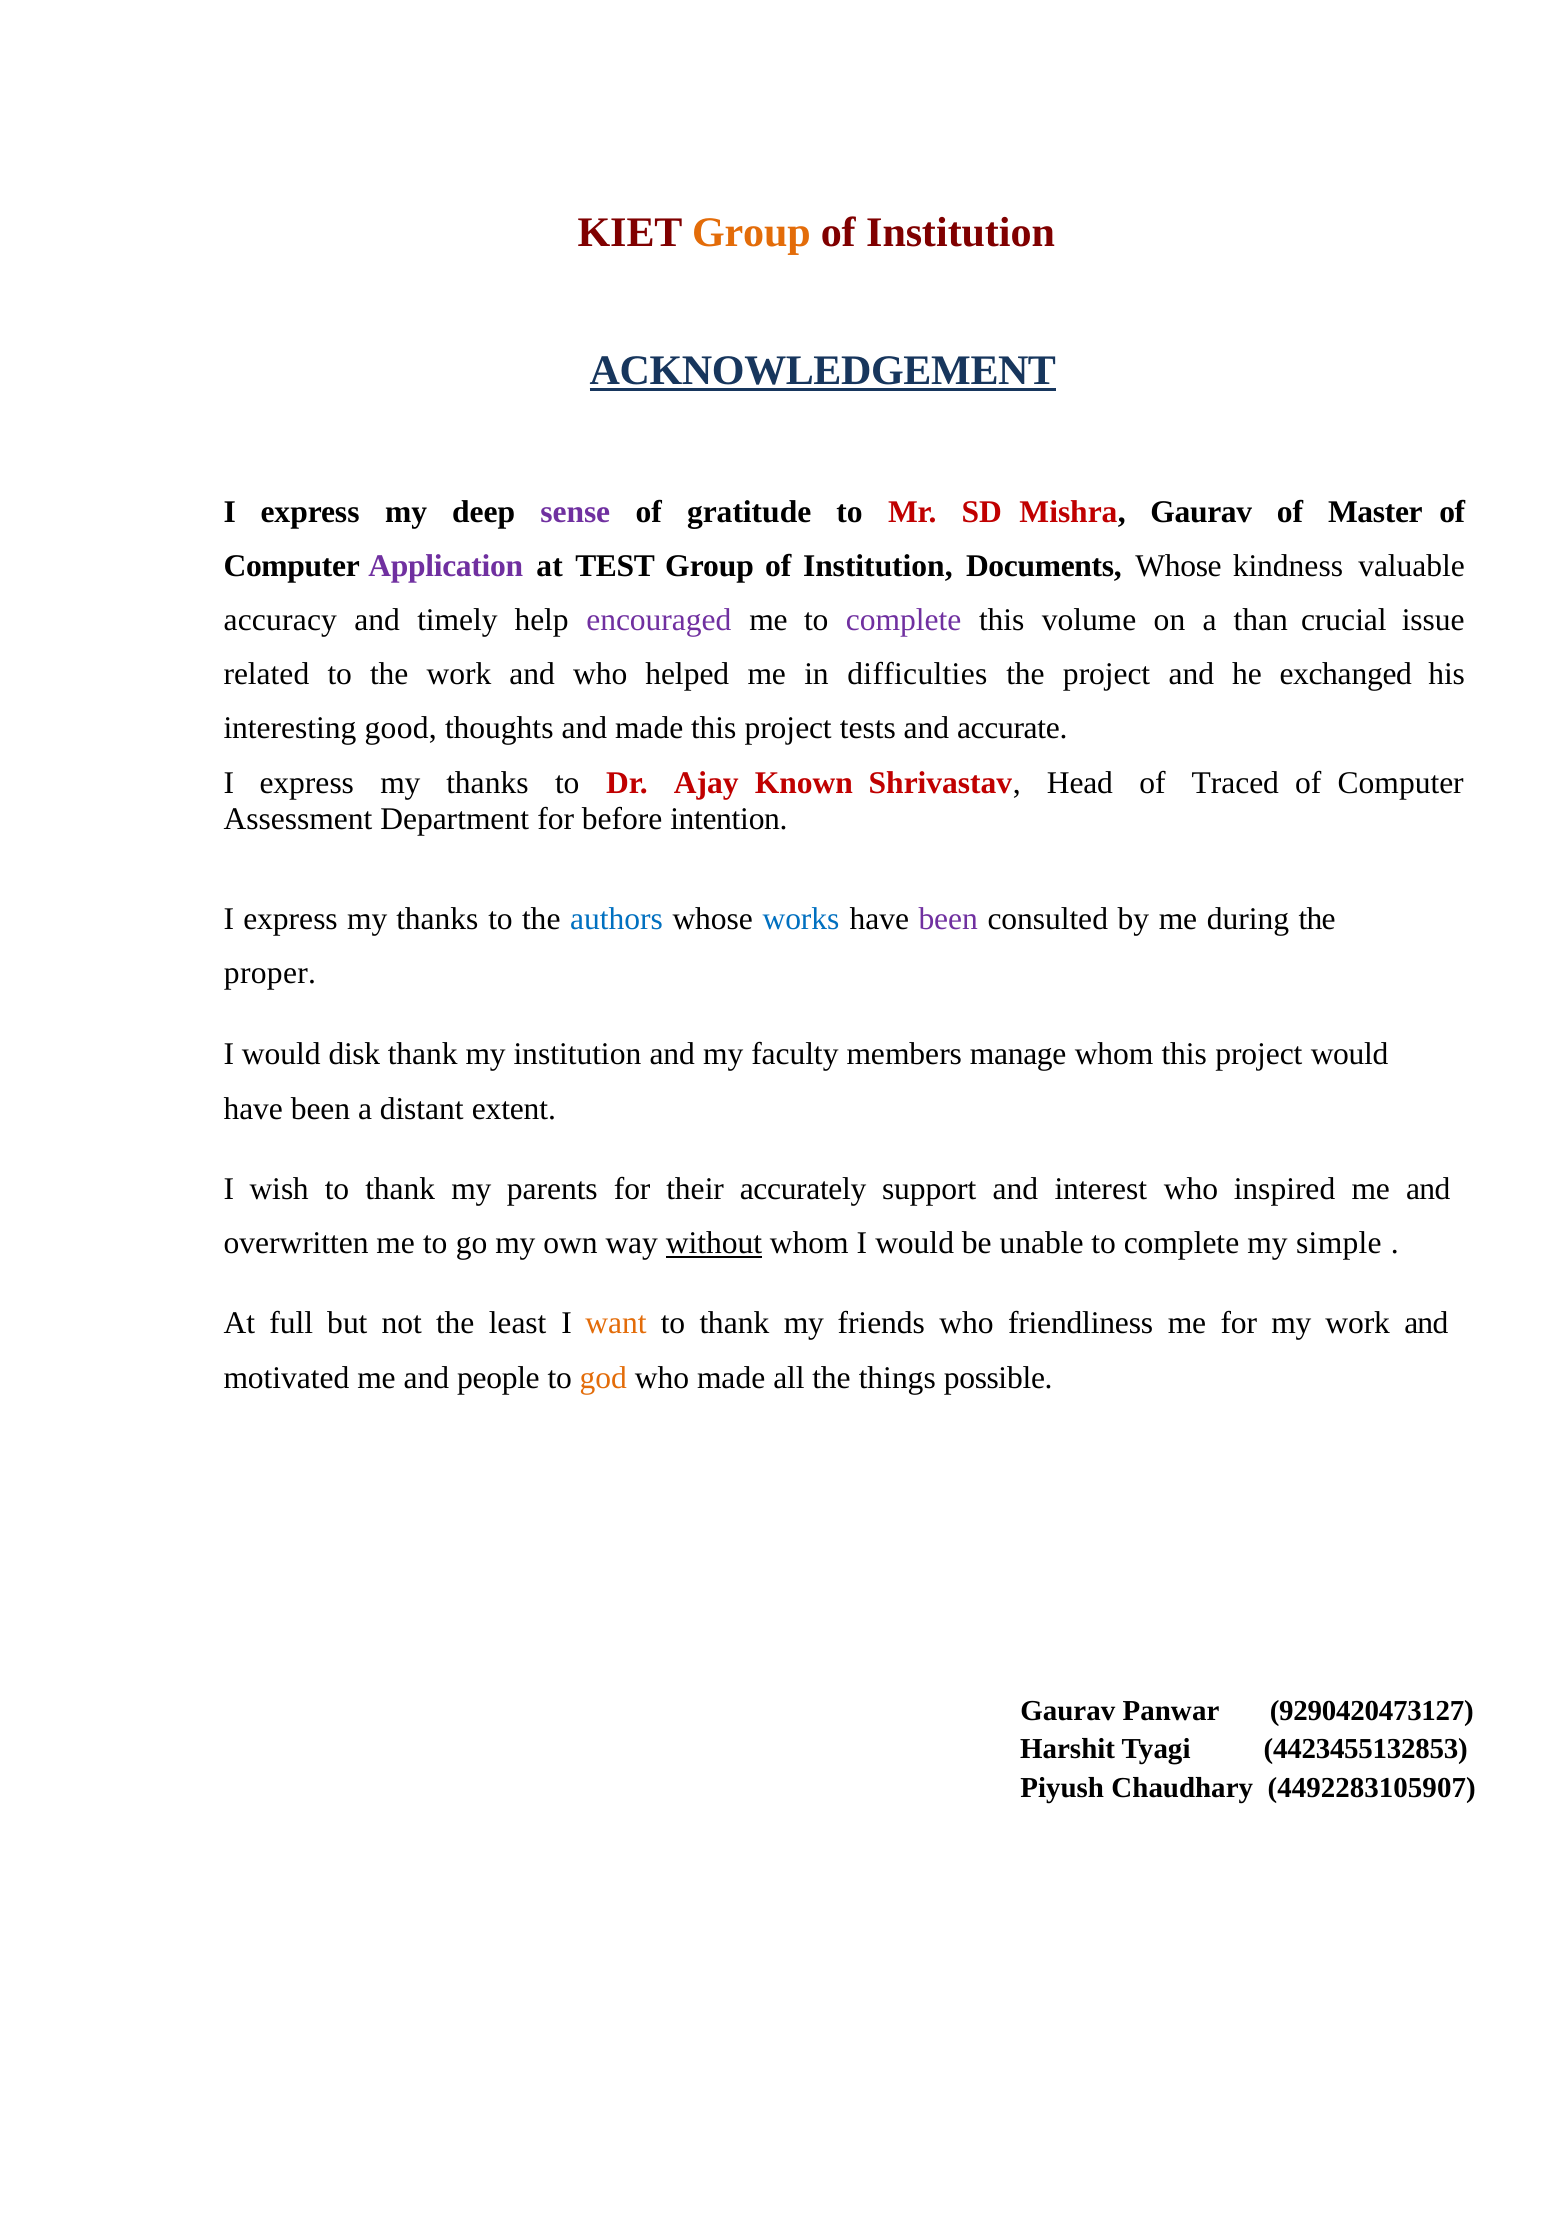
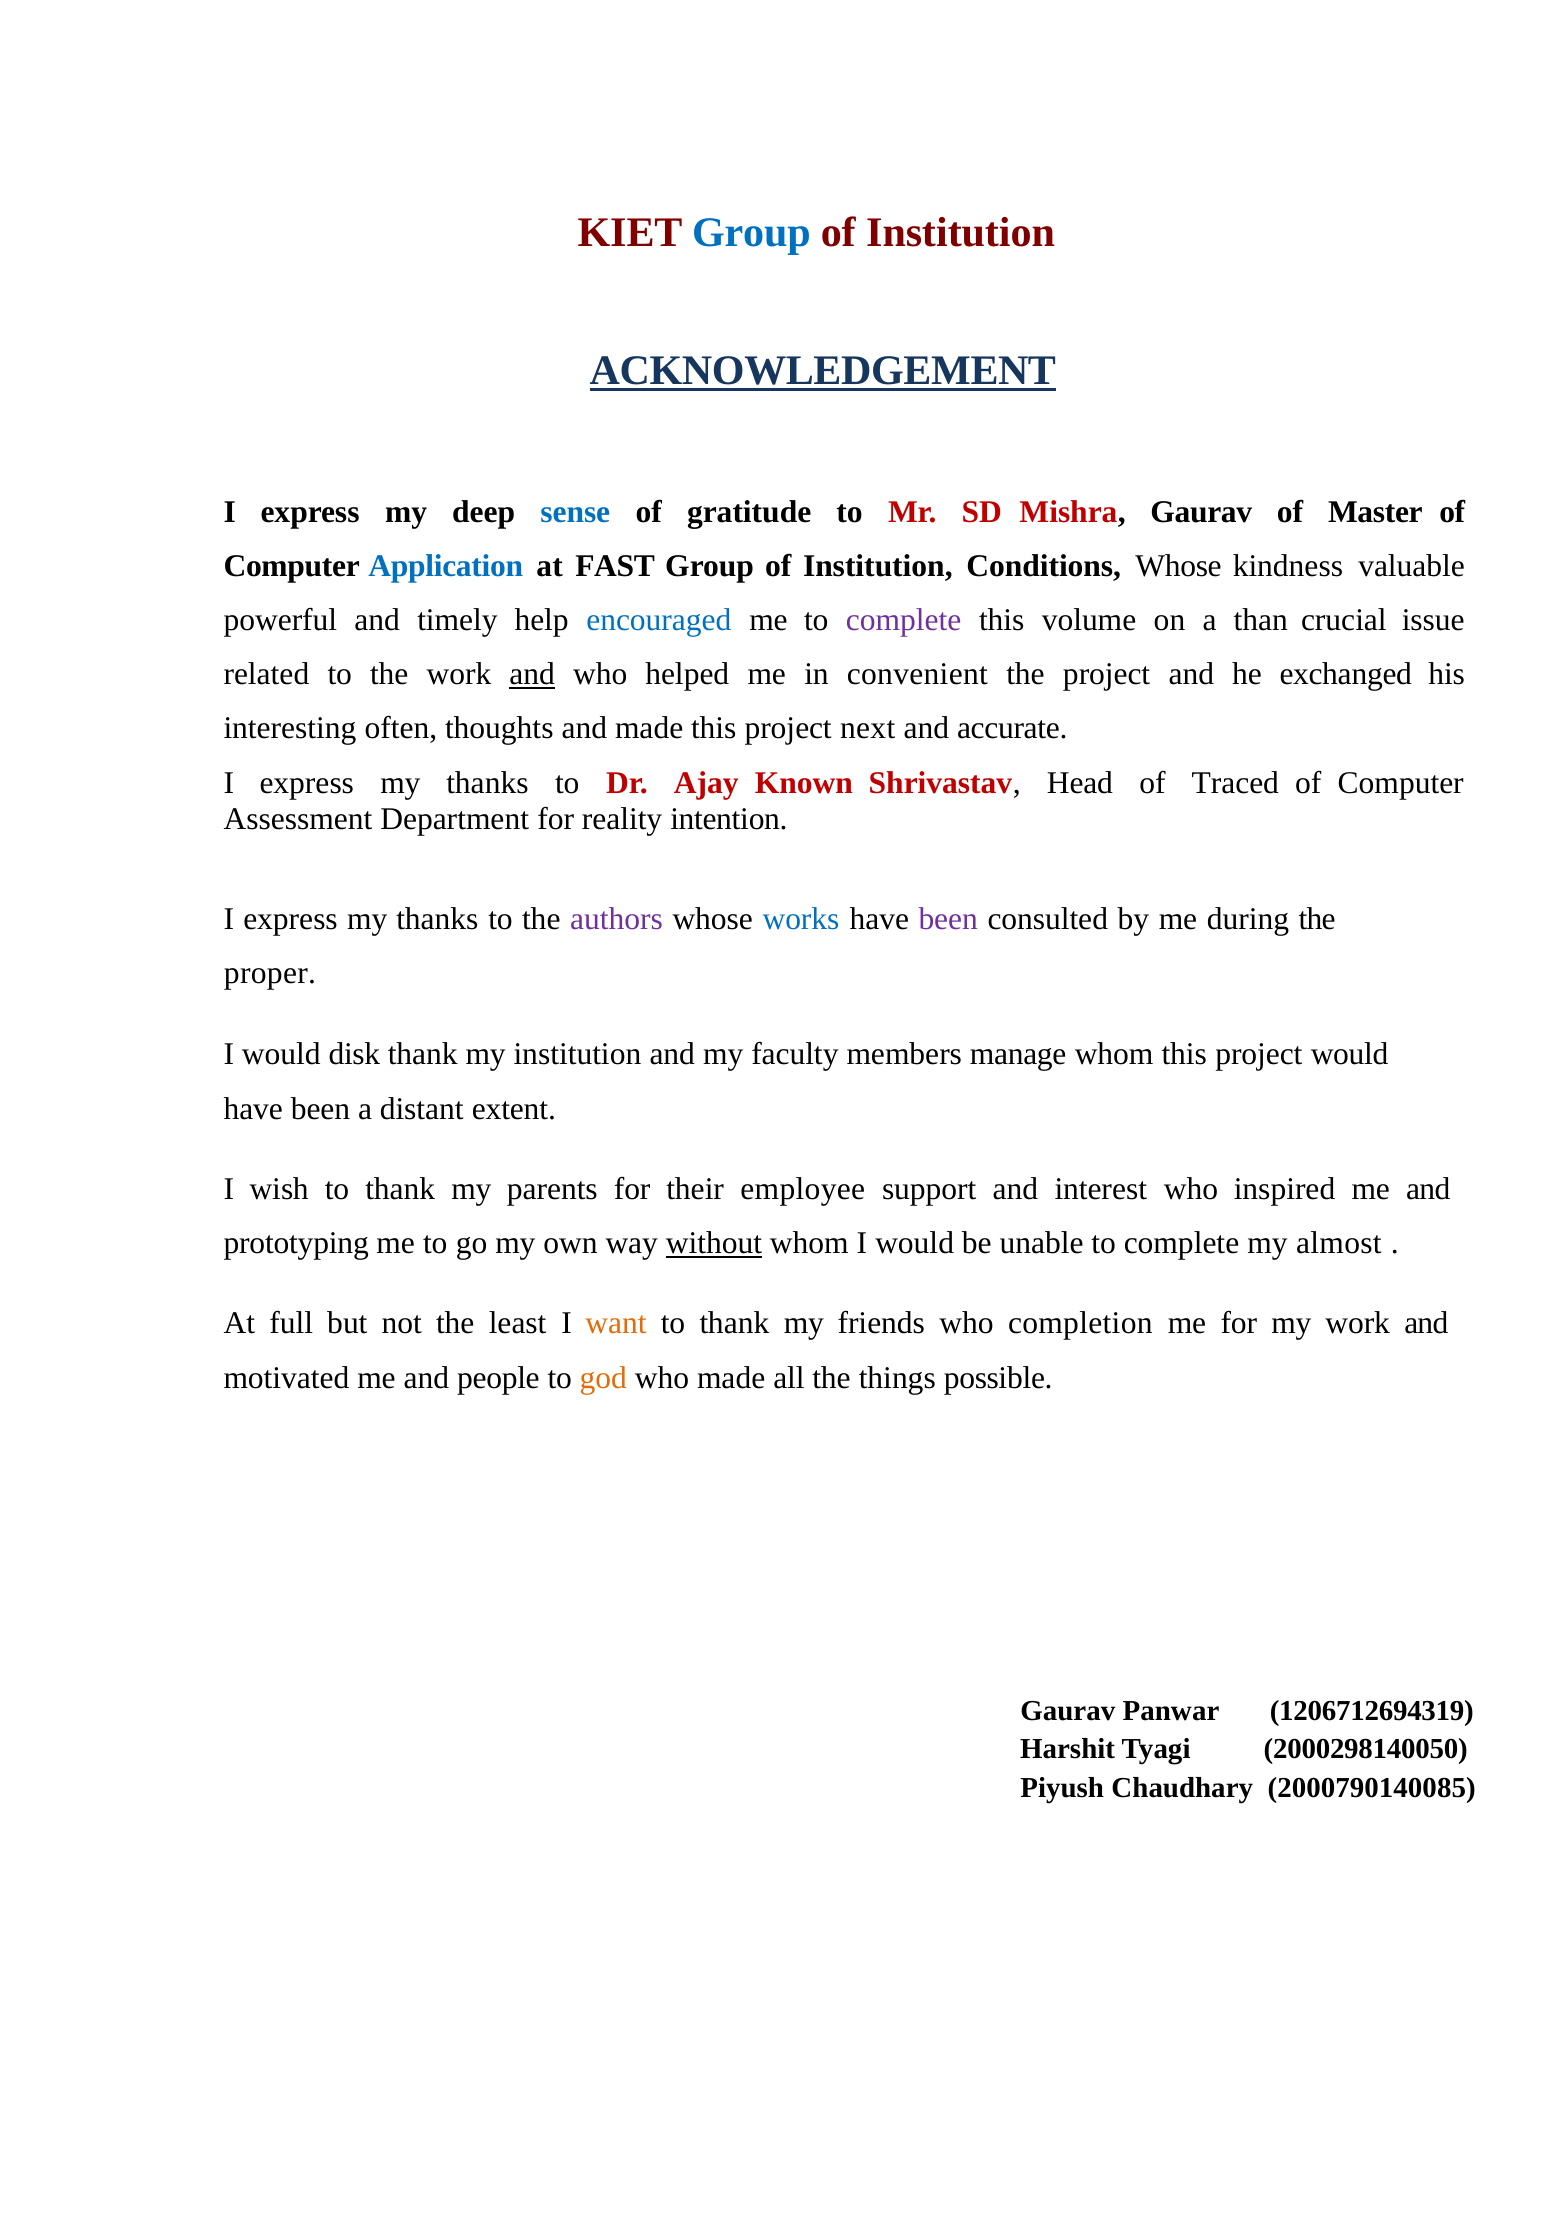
Group at (751, 233) colour: orange -> blue
sense colour: purple -> blue
Application colour: purple -> blue
TEST: TEST -> FAST
Documents: Documents -> Conditions
accuracy: accuracy -> powerful
encouraged colour: purple -> blue
and at (532, 674) underline: none -> present
difficulties: difficulties -> convenient
good: good -> often
tests: tests -> next
before: before -> reality
authors colour: blue -> purple
accurately: accurately -> employee
overwritten: overwritten -> prototyping
simple: simple -> almost
friendliness: friendliness -> completion
9290420473127: 9290420473127 -> 1206712694319
4423455132853: 4423455132853 -> 2000298140050
4492283105907: 4492283105907 -> 2000790140085
